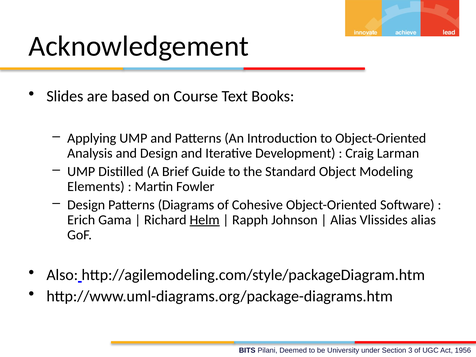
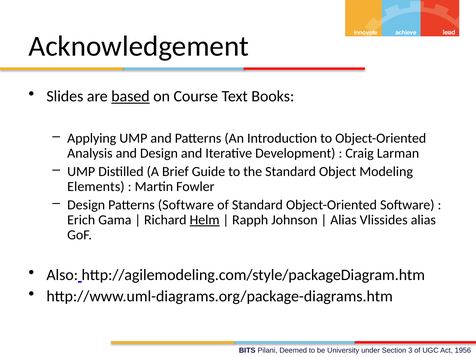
based underline: none -> present
Patterns Diagrams: Diagrams -> Software
of Cohesive: Cohesive -> Standard
